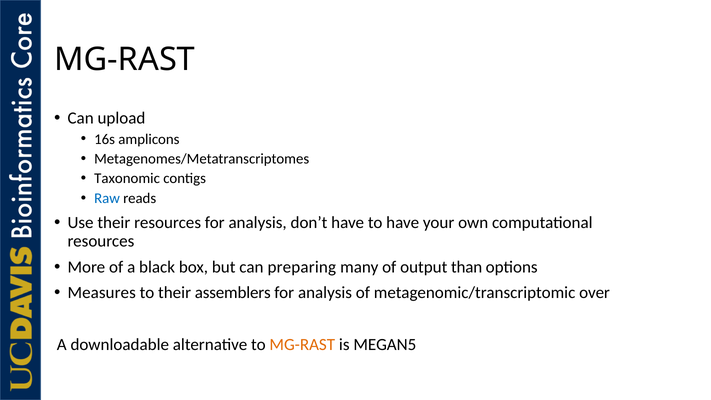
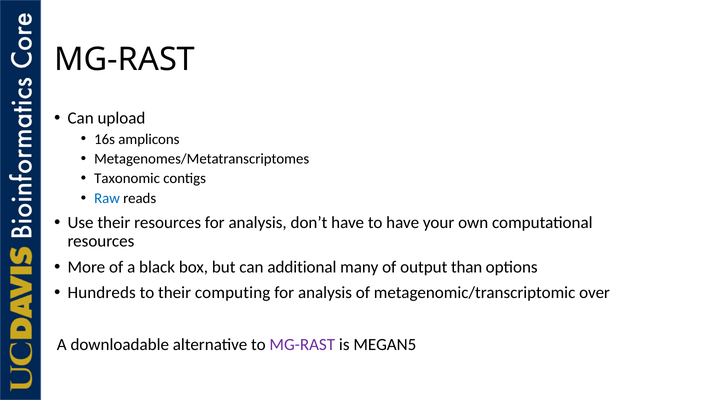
preparing: preparing -> additional
Measures: Measures -> Hundreds
assemblers: assemblers -> computing
MG-RAST at (302, 344) colour: orange -> purple
